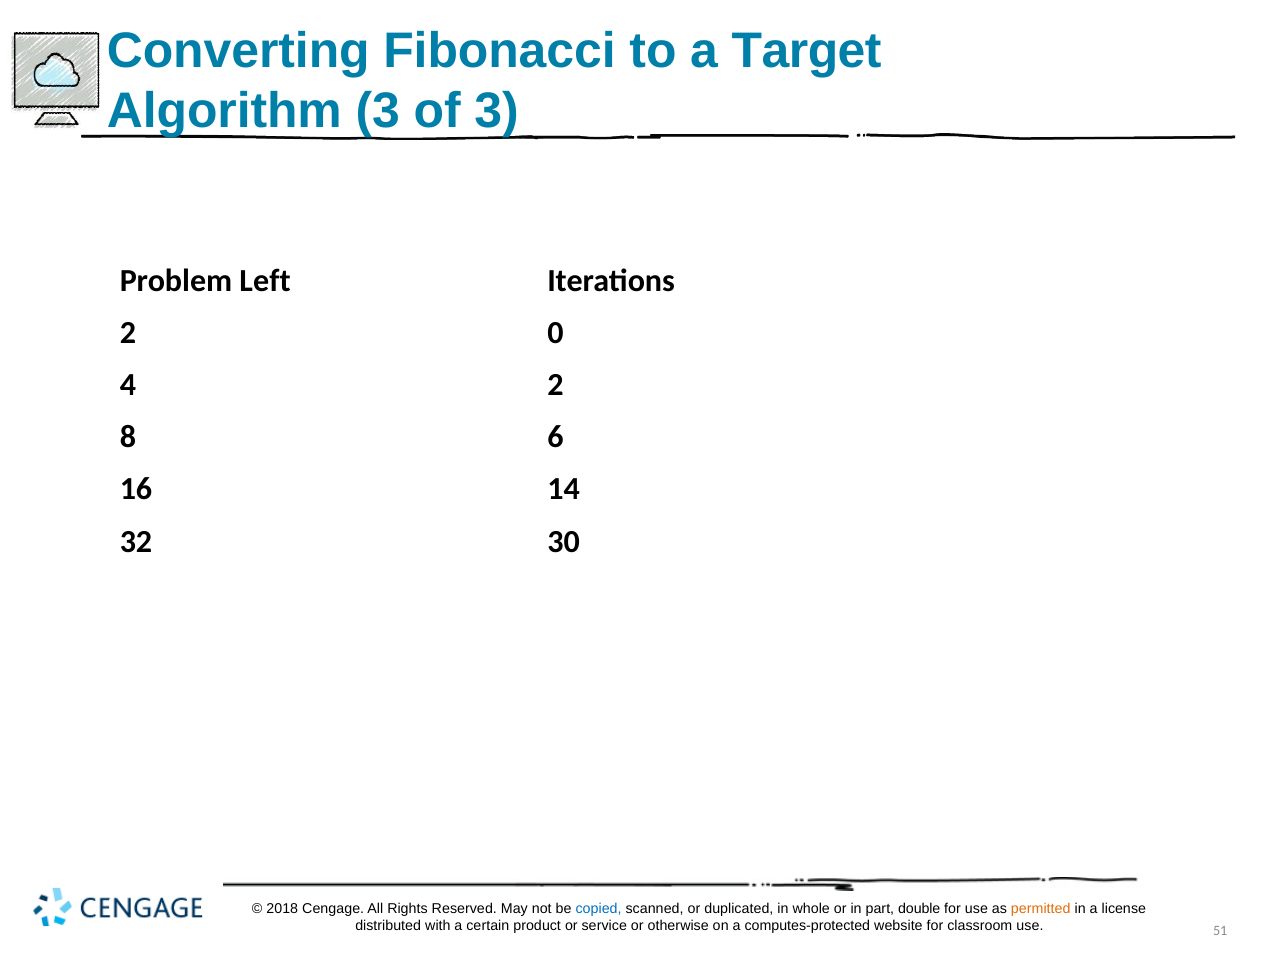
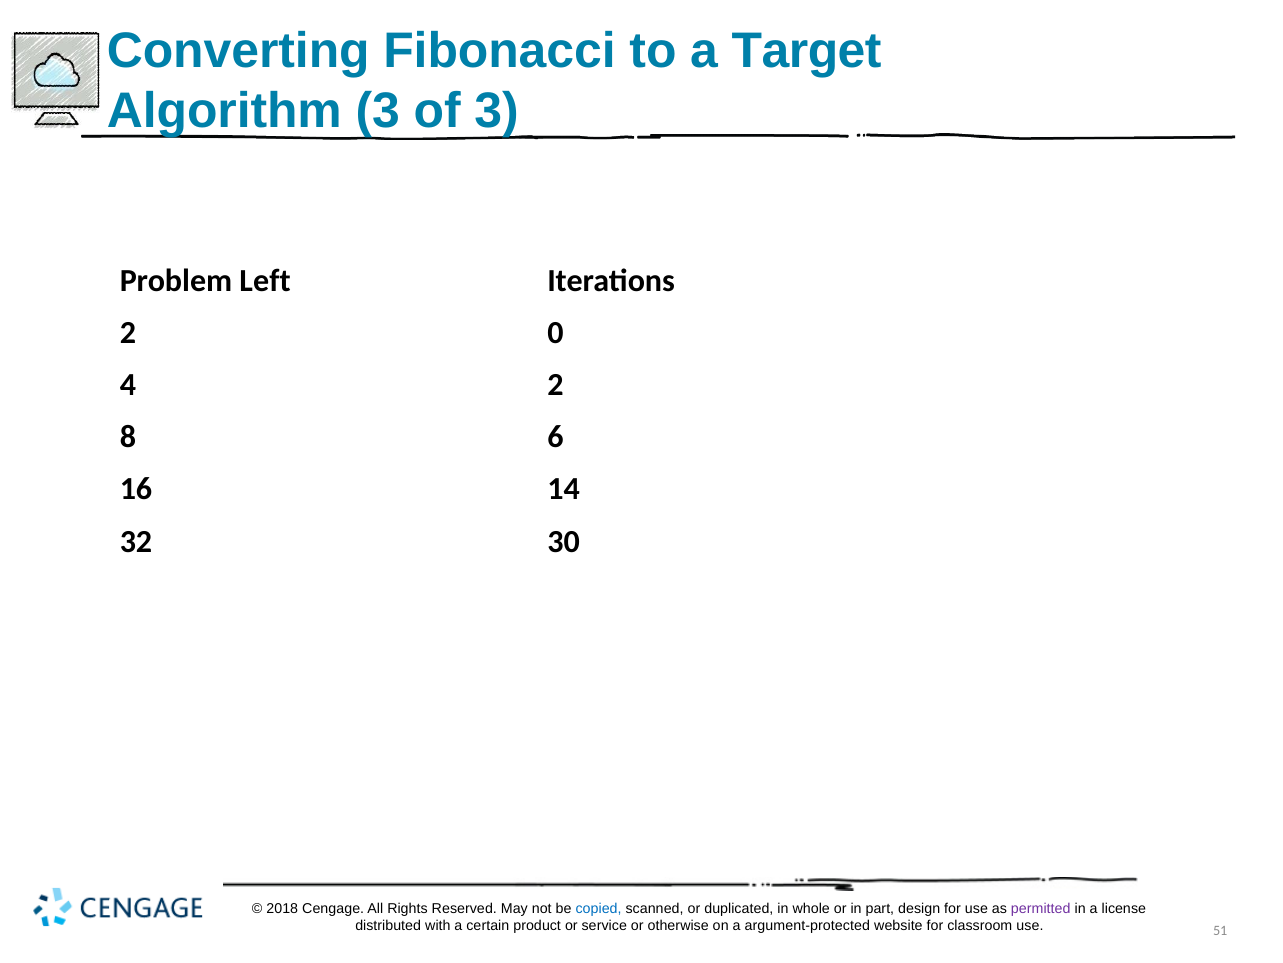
double: double -> design
permitted colour: orange -> purple
computes-protected: computes-protected -> argument-protected
